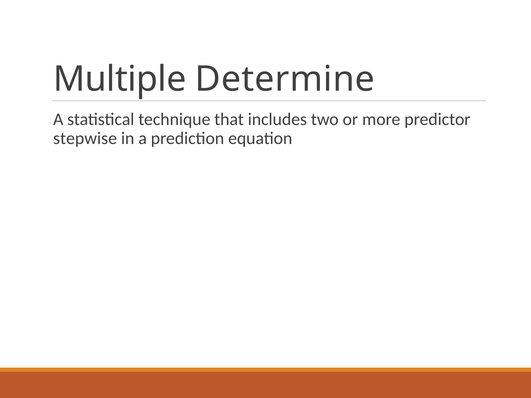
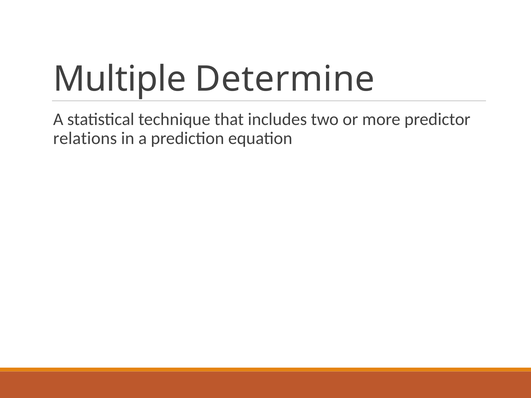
stepwise: stepwise -> relations
